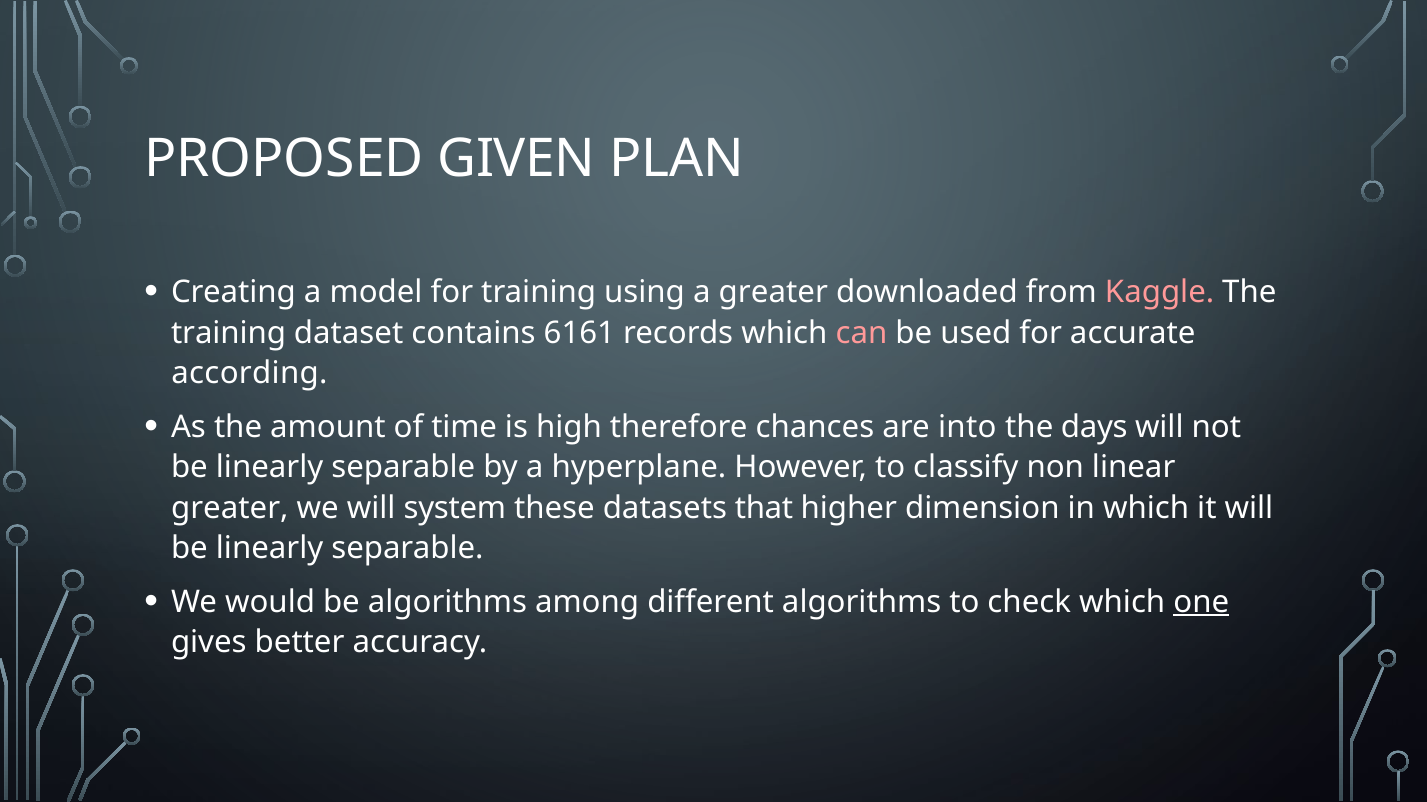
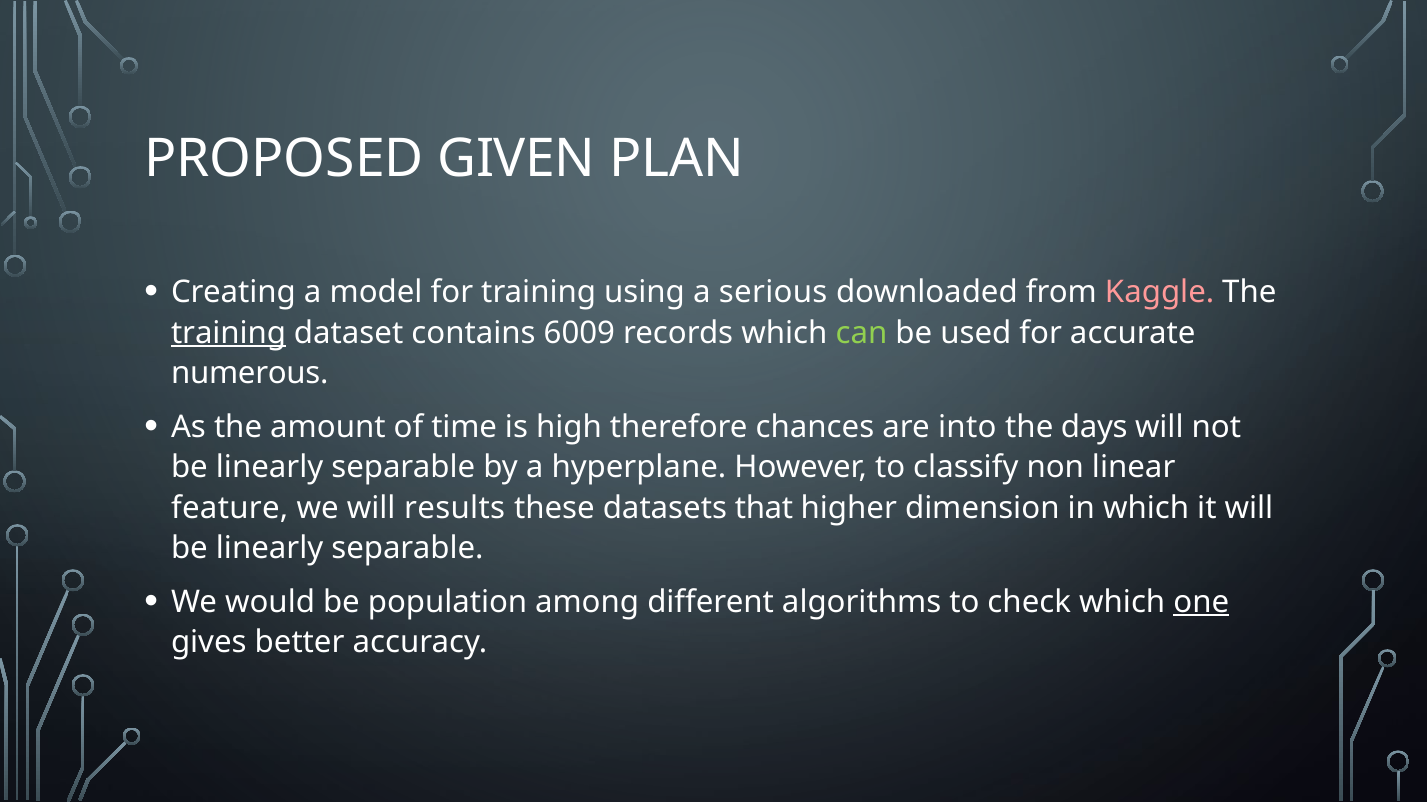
a greater: greater -> serious
training at (229, 333) underline: none -> present
6161: 6161 -> 6009
can colour: pink -> light green
according: according -> numerous
greater at (230, 508): greater -> feature
system: system -> results
be algorithms: algorithms -> population
